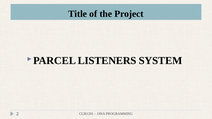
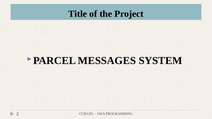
LISTENERS: LISTENERS -> MESSAGES
